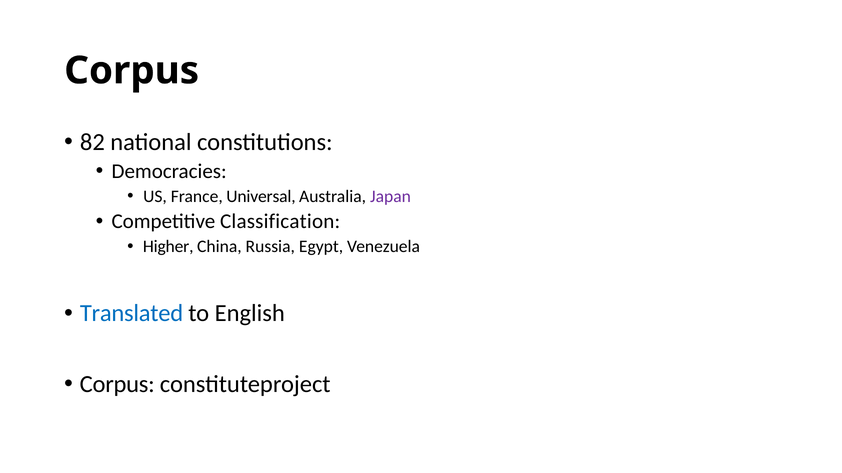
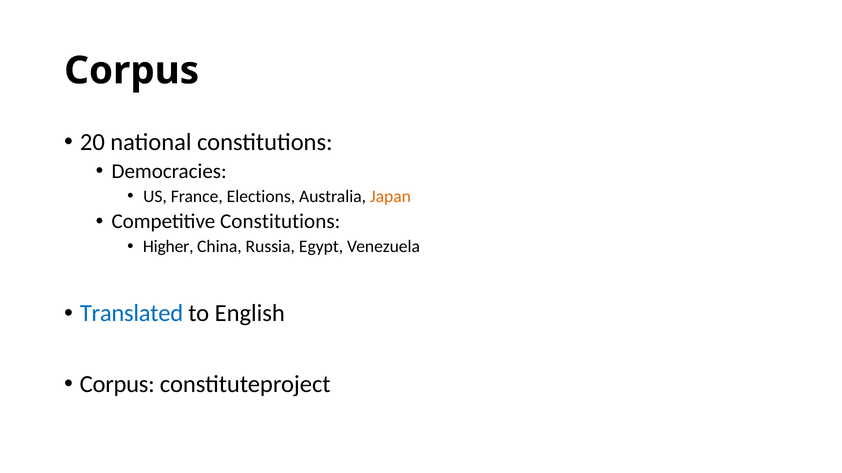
82: 82 -> 20
Universal: Universal -> Elections
Japan colour: purple -> orange
Competitive Classification: Classification -> Constitutions
